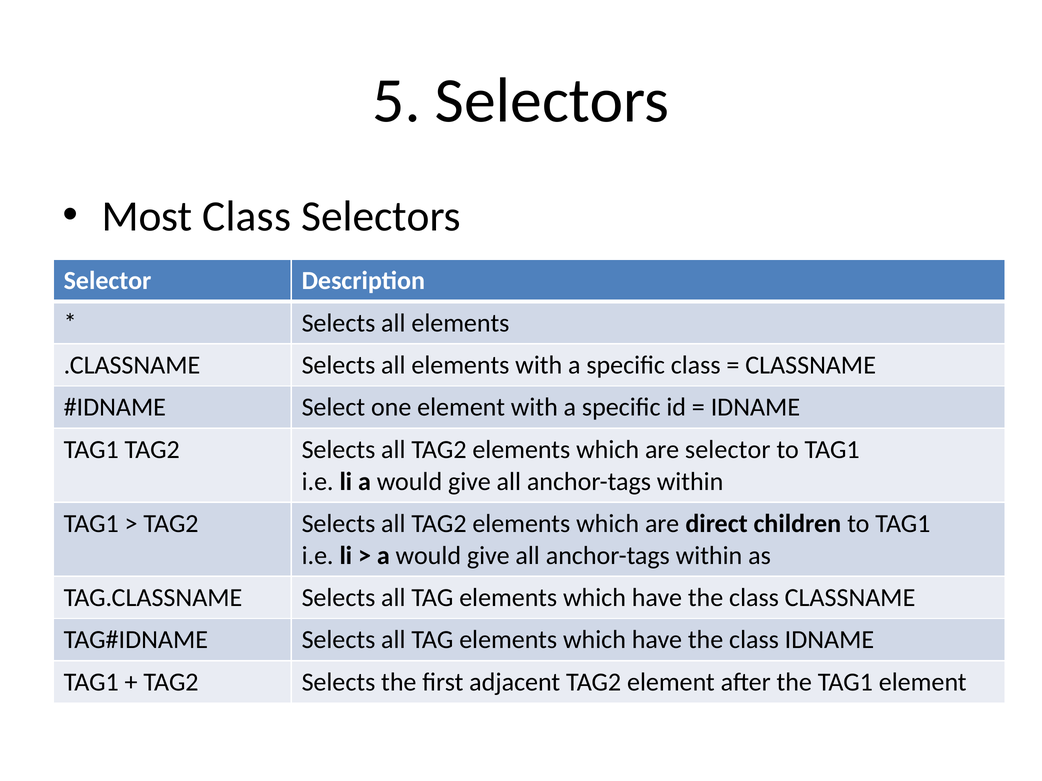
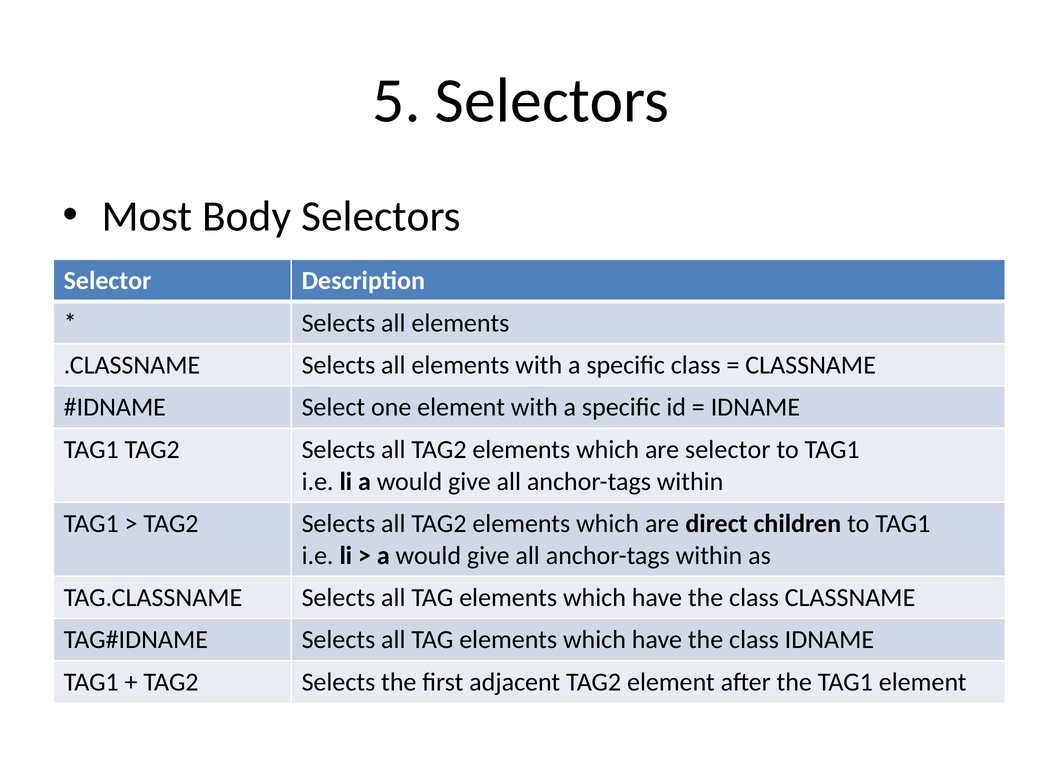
Most Class: Class -> Body
